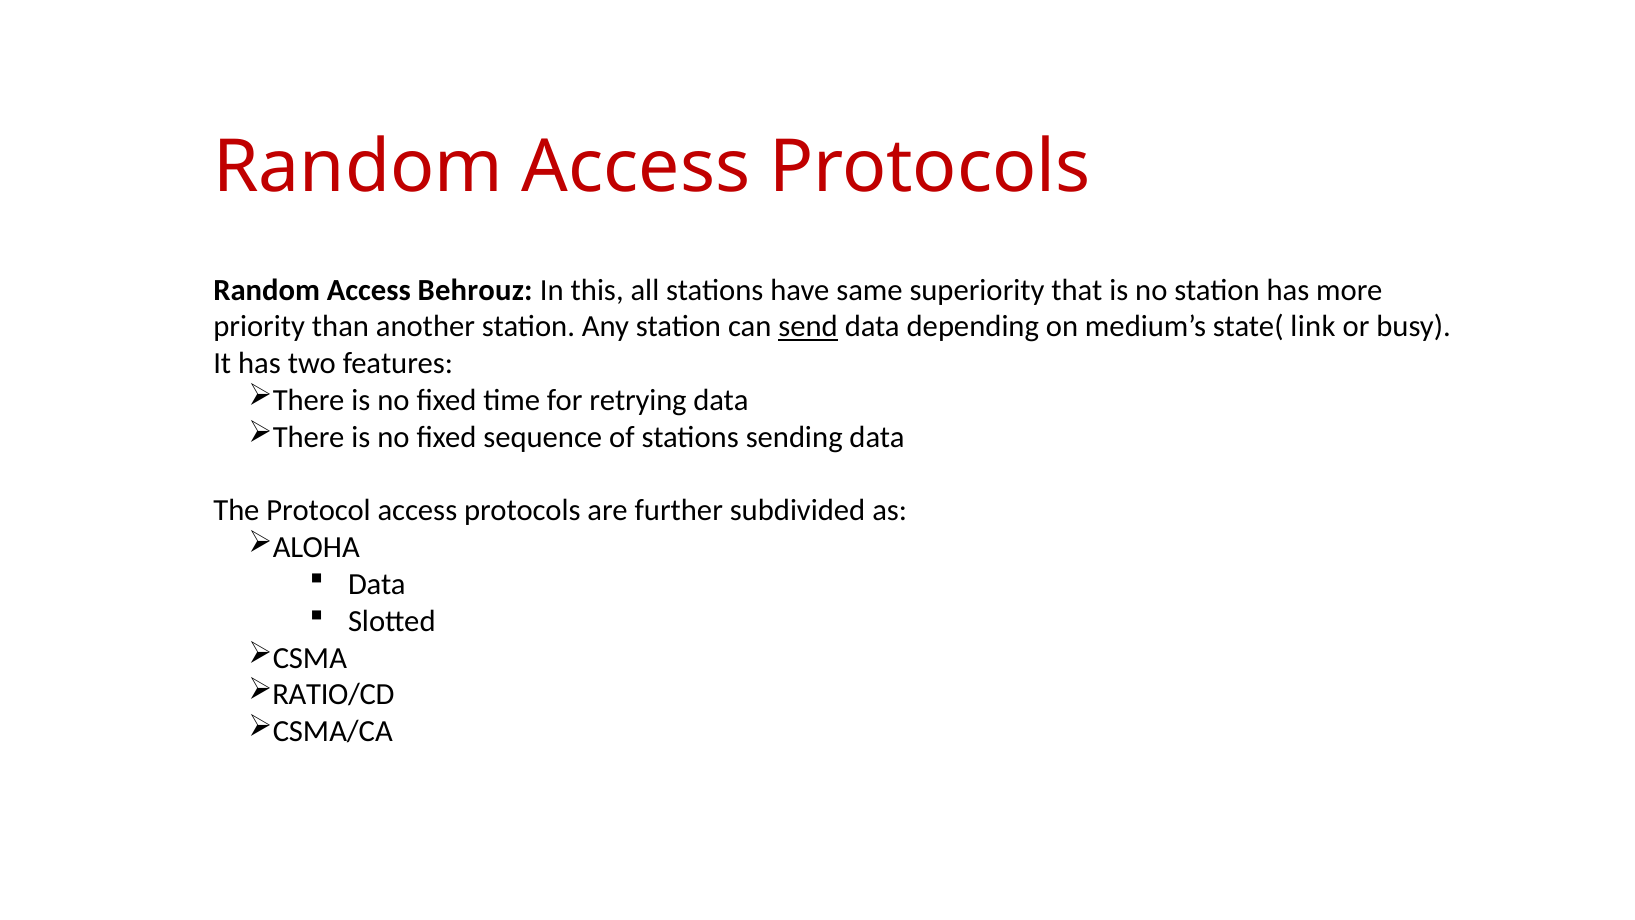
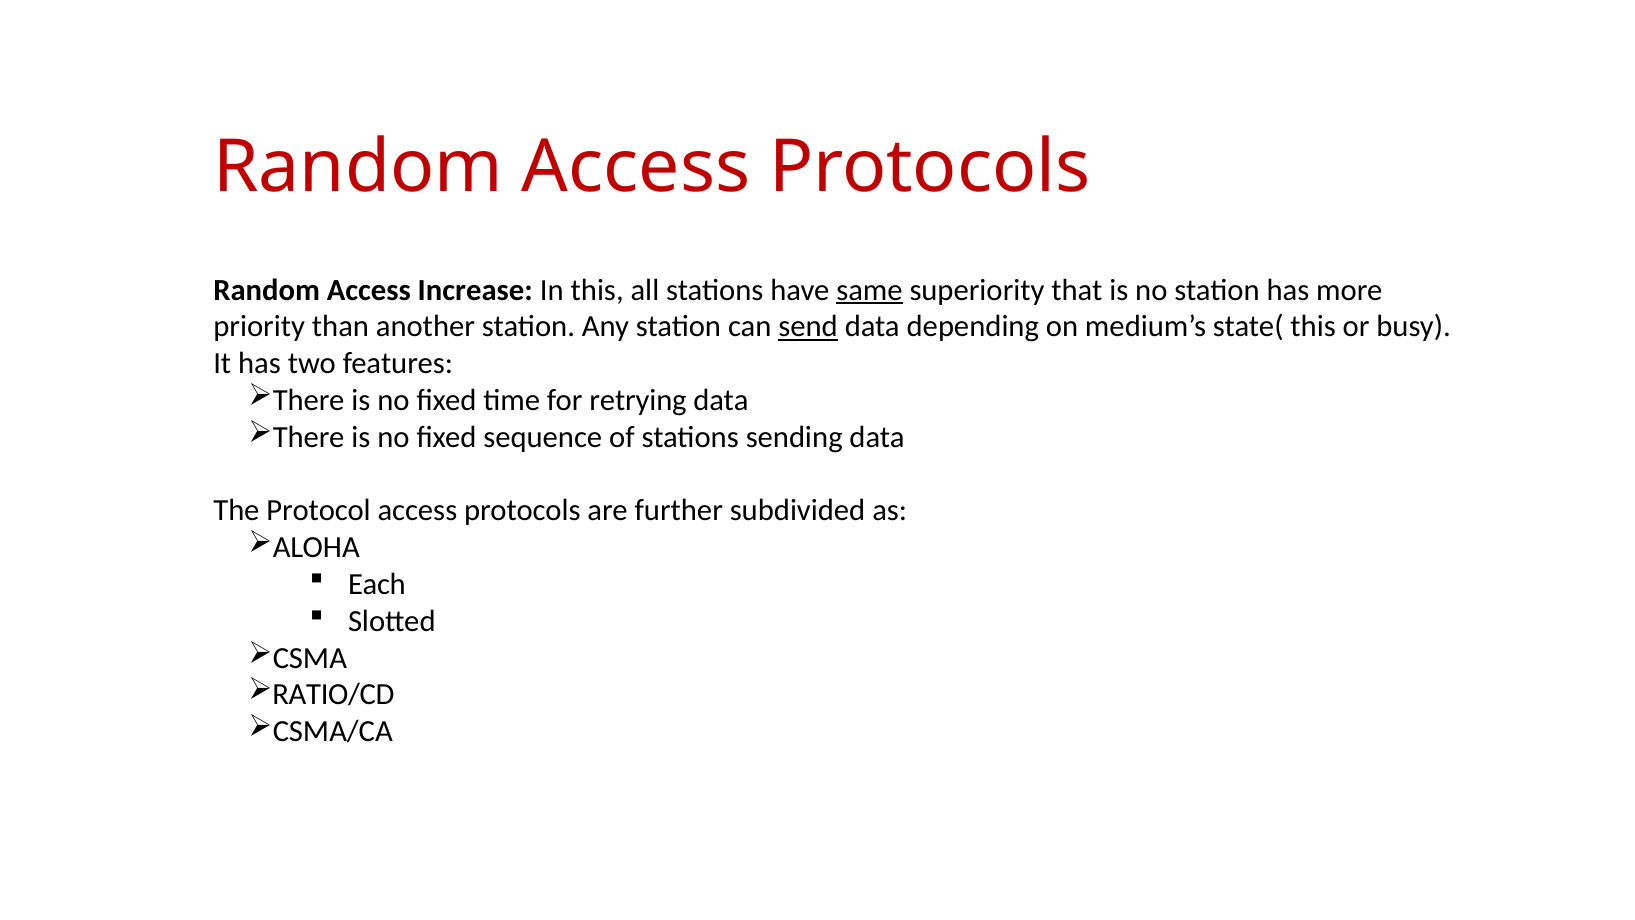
Behrouz: Behrouz -> Increase
same underline: none -> present
state( link: link -> this
Data at (377, 584): Data -> Each
